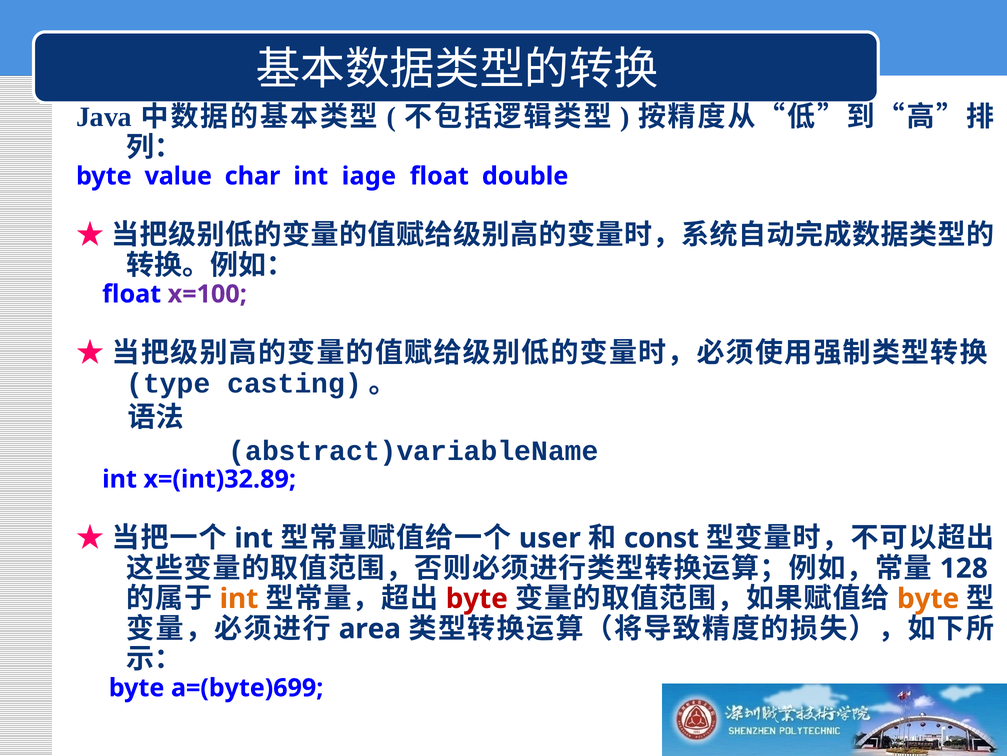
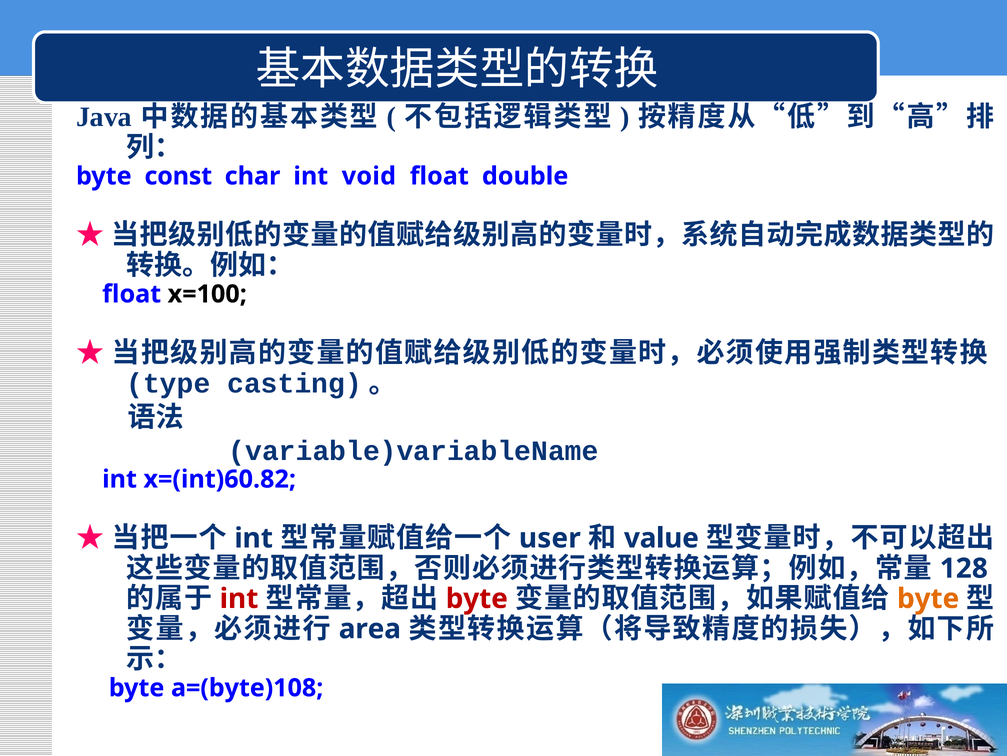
value: value -> const
iage: iage -> void
x=100 colour: purple -> black
abstract)variableName: abstract)variableName -> variable)variableName
x=(int)32.89: x=(int)32.89 -> x=(int)60.82
const: const -> value
int at (239, 598) colour: orange -> red
a=(byte)699: a=(byte)699 -> a=(byte)108
